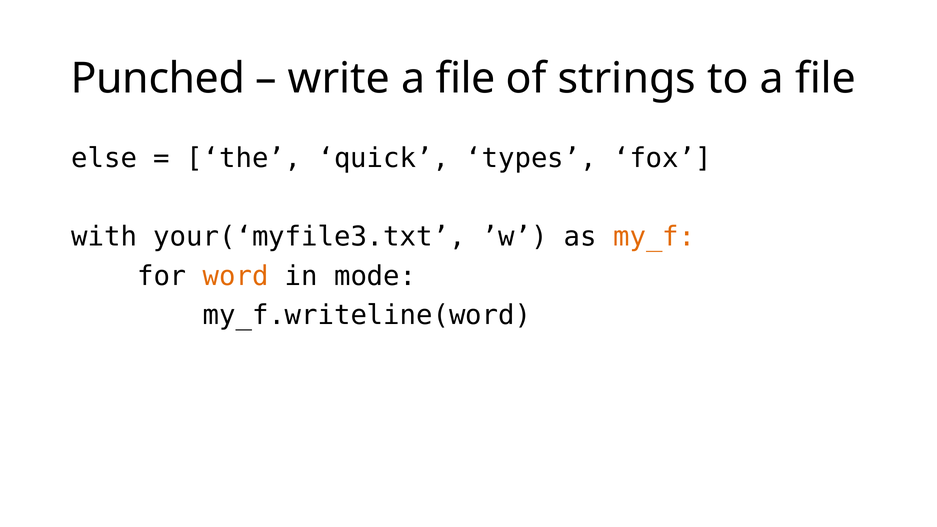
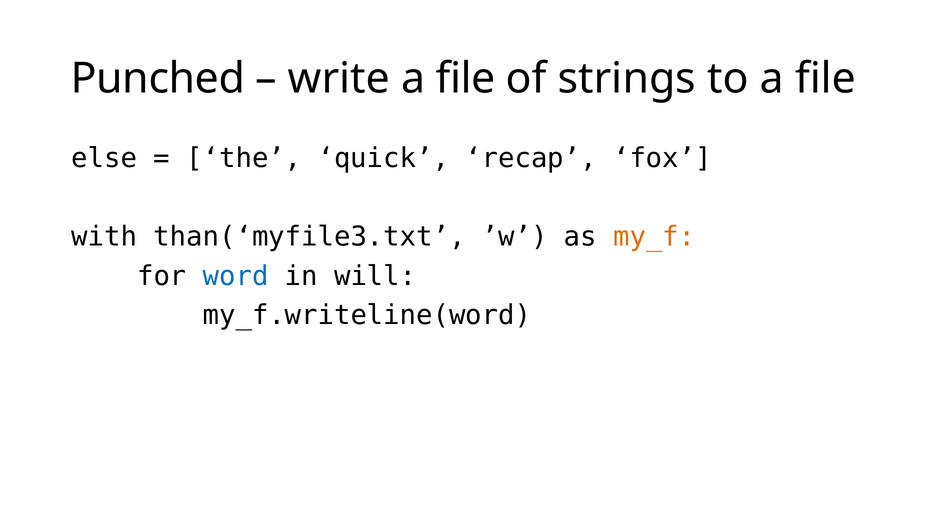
types: types -> recap
your(‘myfile3.txt: your(‘myfile3.txt -> than(‘myfile3.txt
word colour: orange -> blue
mode: mode -> will
